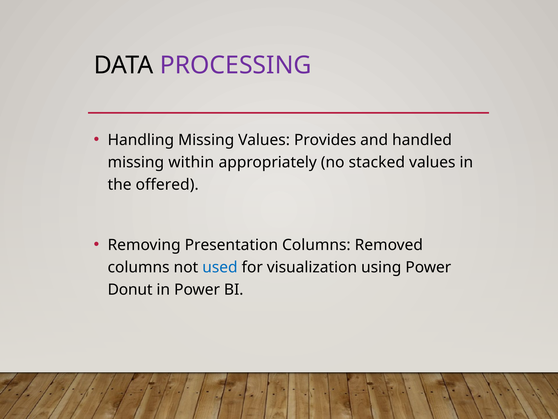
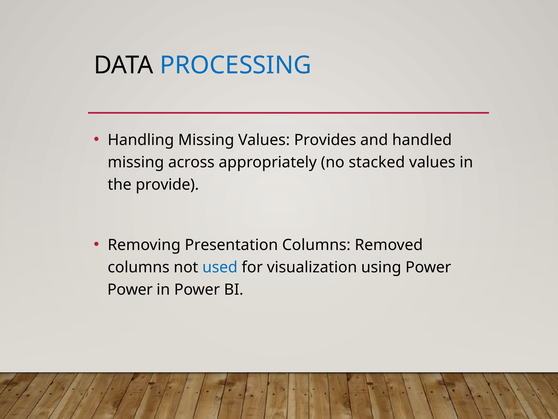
PROCESSING colour: purple -> blue
within: within -> across
offered: offered -> provide
Donut at (130, 289): Donut -> Power
